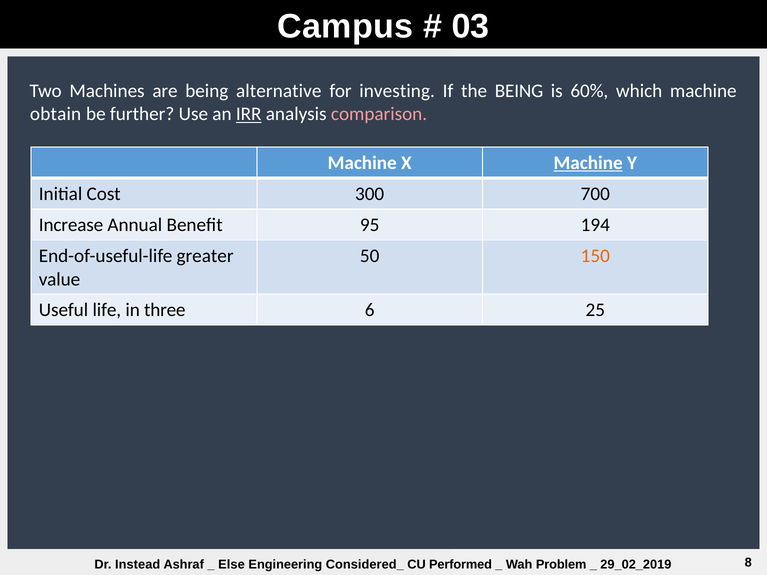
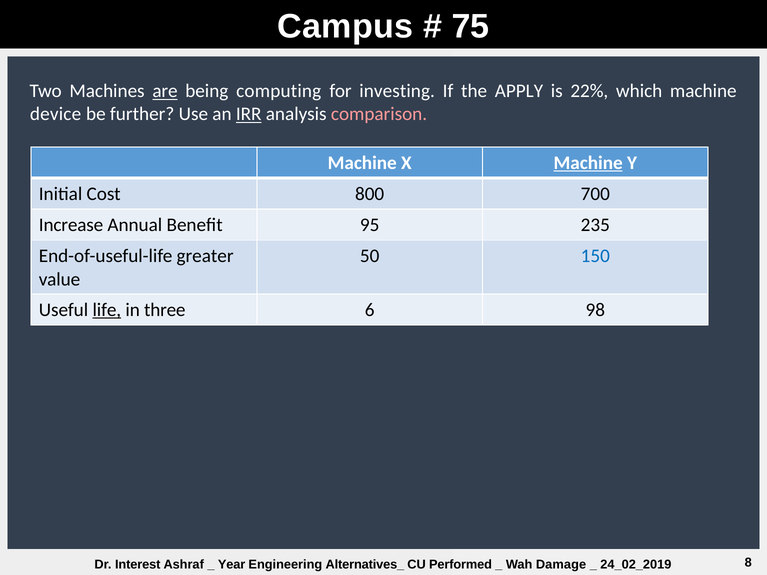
03: 03 -> 75
are underline: none -> present
alternative: alternative -> computing
the BEING: BEING -> APPLY
60%: 60% -> 22%
obtain: obtain -> device
300: 300 -> 800
194: 194 -> 235
150 colour: orange -> blue
life underline: none -> present
25: 25 -> 98
Instead: Instead -> Interest
Else: Else -> Year
Considered_: Considered_ -> Alternatives_
Problem: Problem -> Damage
29_02_2019: 29_02_2019 -> 24_02_2019
